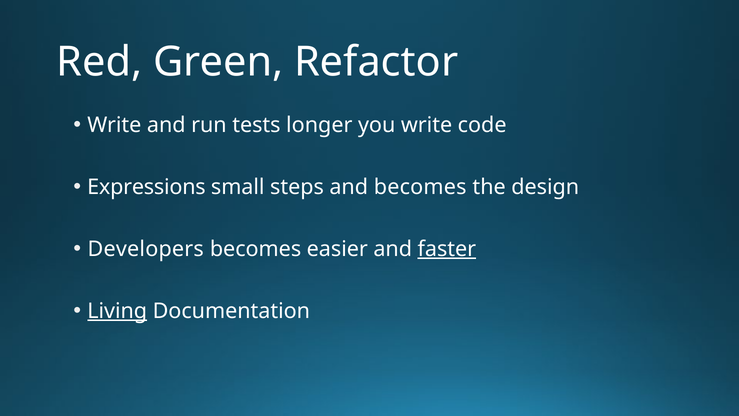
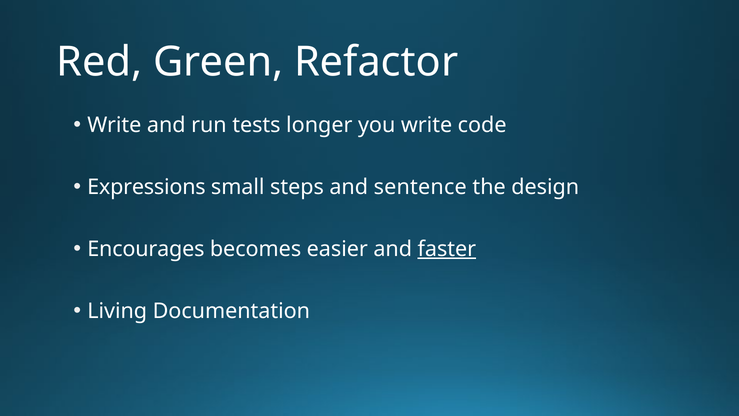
and becomes: becomes -> sentence
Developers: Developers -> Encourages
Living underline: present -> none
